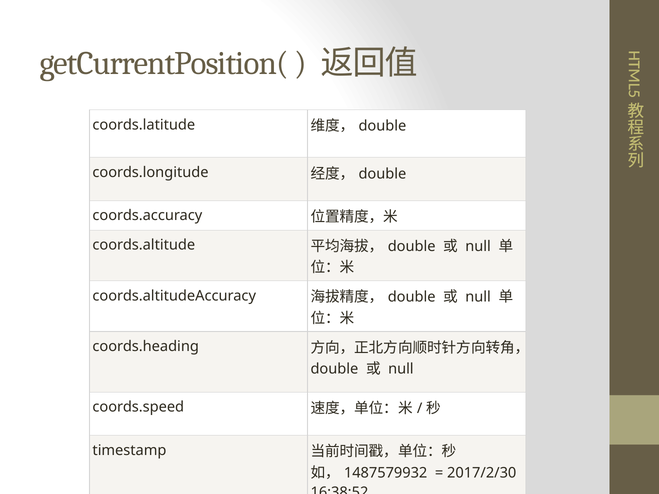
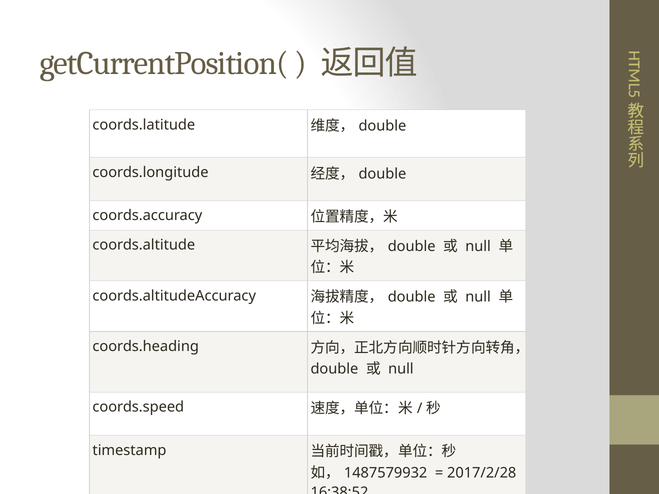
2017/2/30: 2017/2/30 -> 2017/2/28
